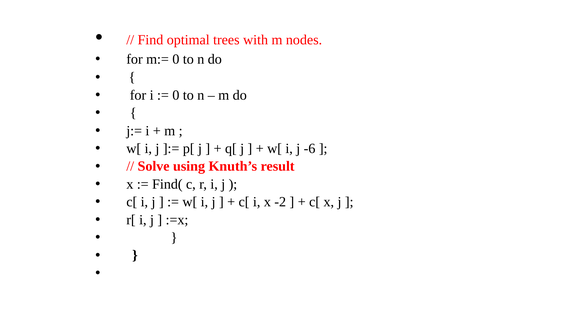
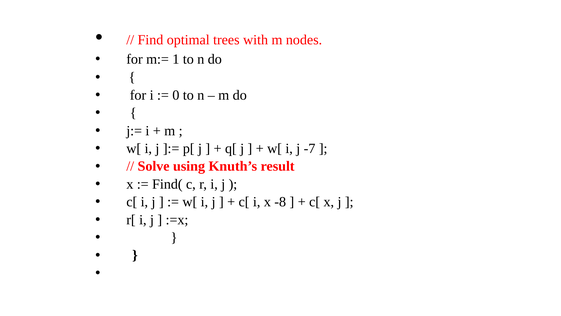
m:= 0: 0 -> 1
-6: -6 -> -7
-2: -2 -> -8
